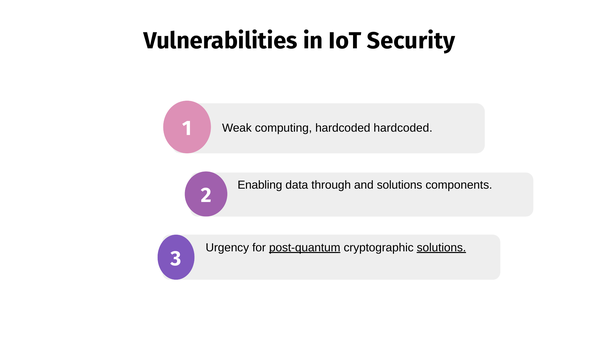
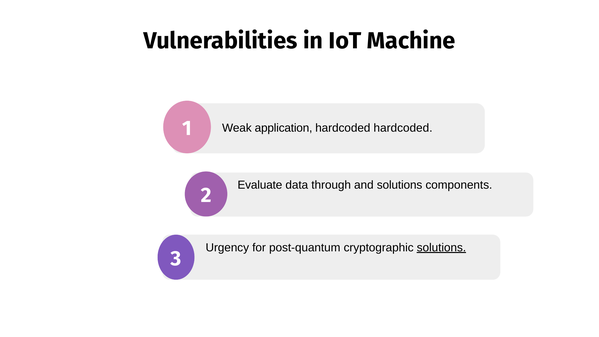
Security: Security -> Machine
computing: computing -> application
Enabling: Enabling -> Evaluate
post-quantum underline: present -> none
